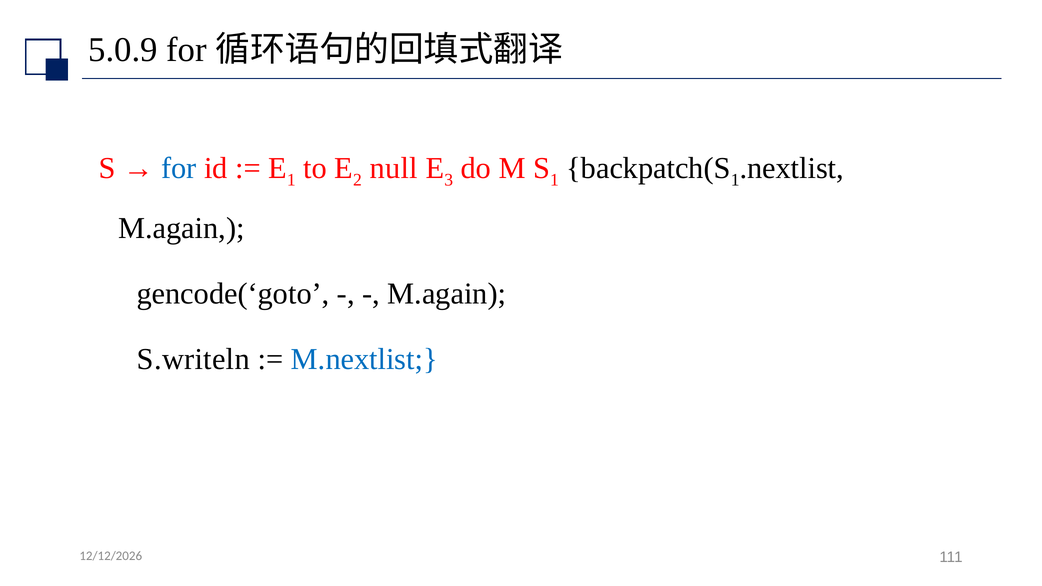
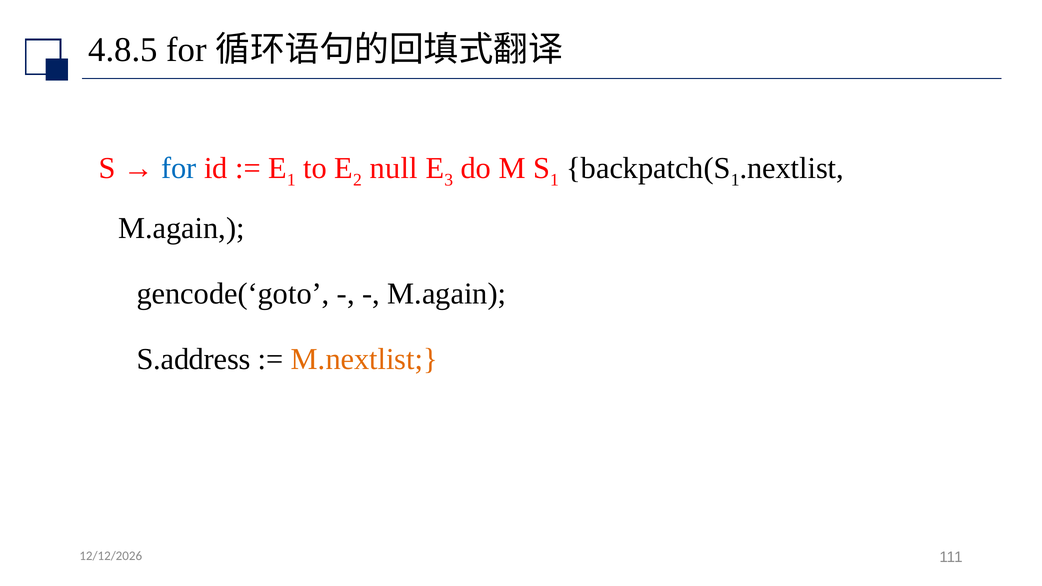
5.0.9: 5.0.9 -> 4.8.5
S.writeln: S.writeln -> S.address
M.nextlist colour: blue -> orange
